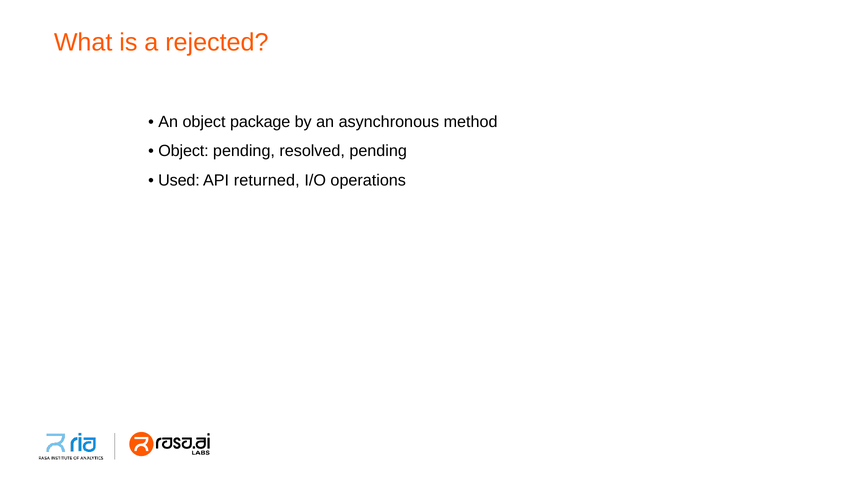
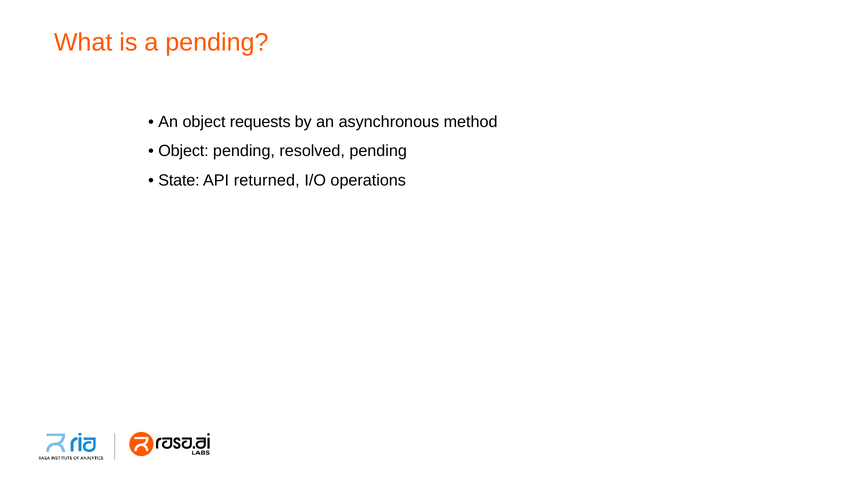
a rejected: rejected -> pending
package: package -> requests
Used: Used -> State
